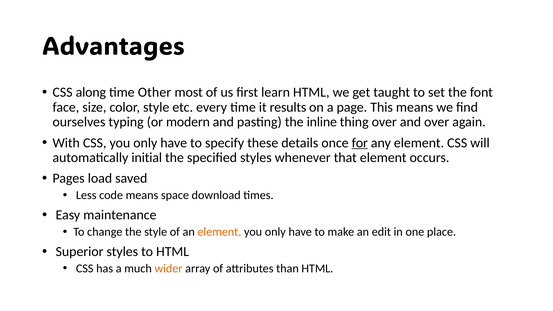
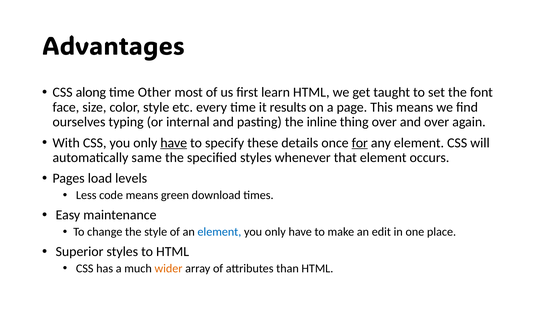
modern: modern -> internal
have at (174, 143) underline: none -> present
initial: initial -> same
saved: saved -> levels
space: space -> green
element at (219, 232) colour: orange -> blue
